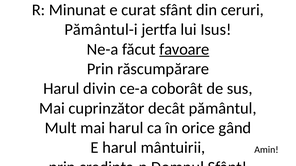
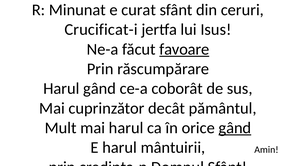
Pământul-i: Pământul-i -> Crucificat-i
Harul divin: divin -> gând
gând at (235, 128) underline: none -> present
